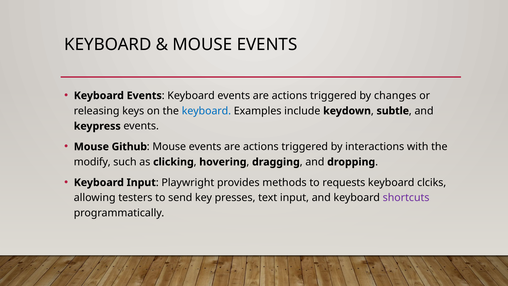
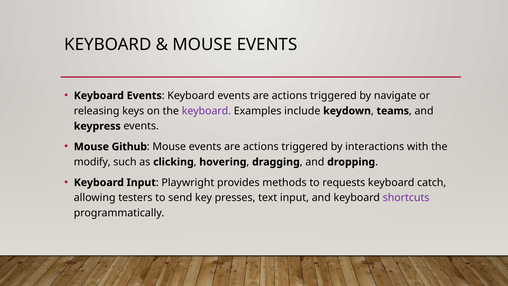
changes: changes -> navigate
keyboard at (206, 111) colour: blue -> purple
subtle: subtle -> teams
clciks: clciks -> catch
